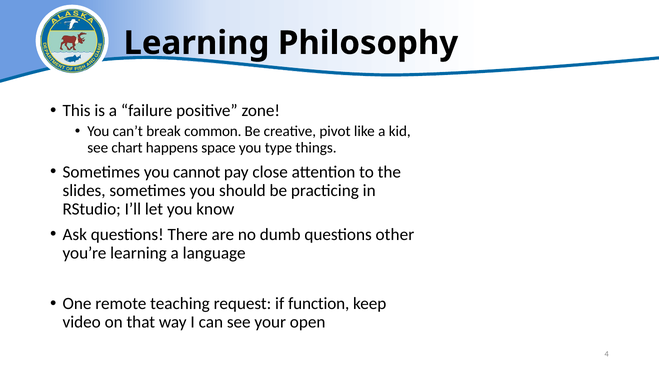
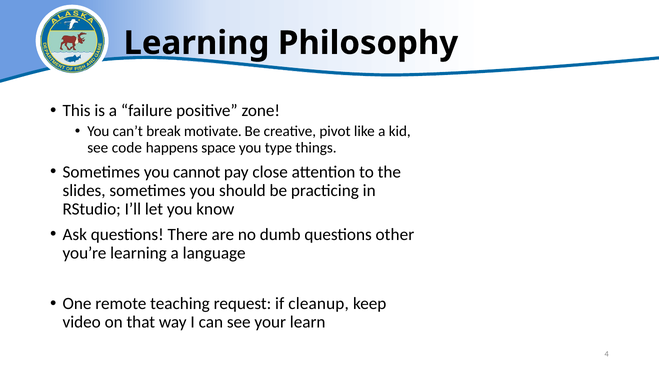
common: common -> motivate
chart: chart -> code
function: function -> cleanup
open: open -> learn
